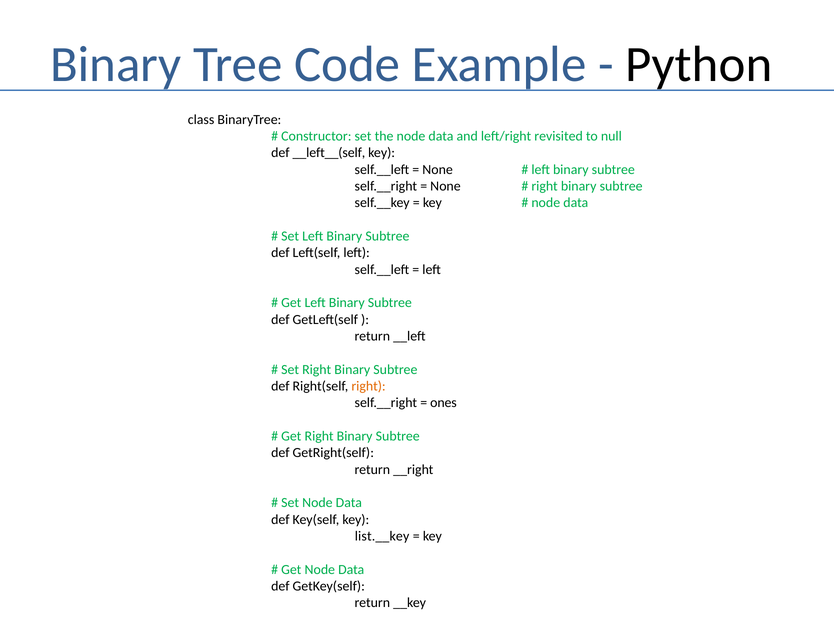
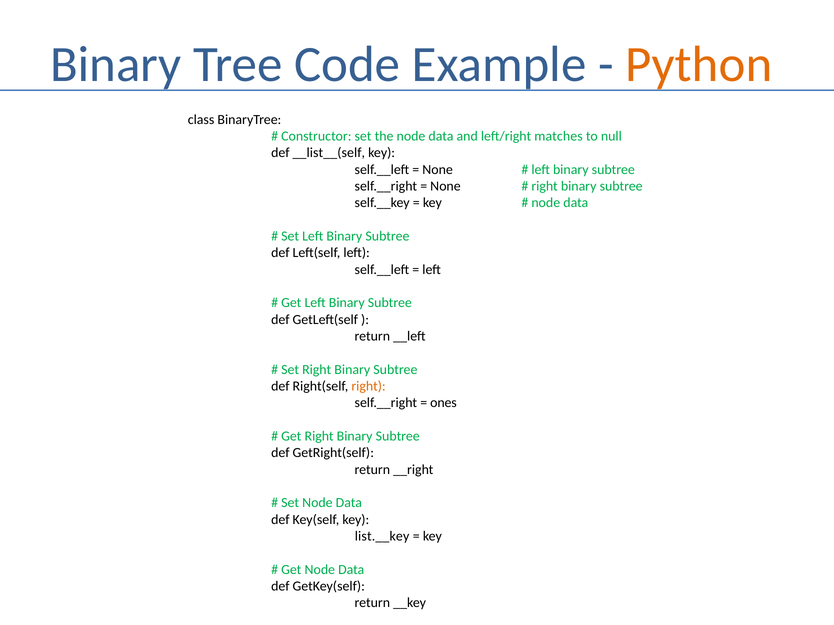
Python colour: black -> orange
revisited: revisited -> matches
__left__(self: __left__(self -> __list__(self
